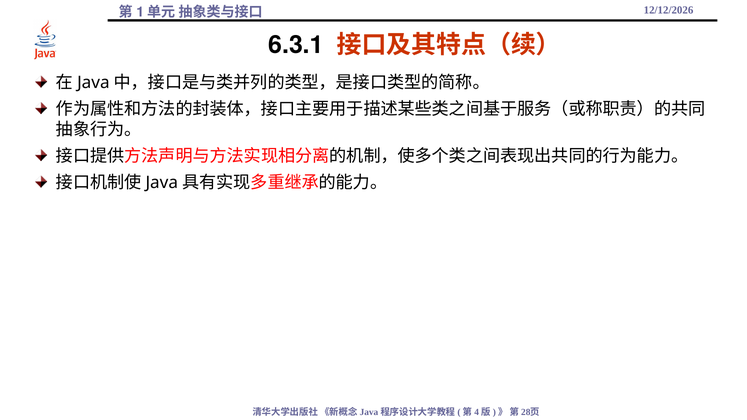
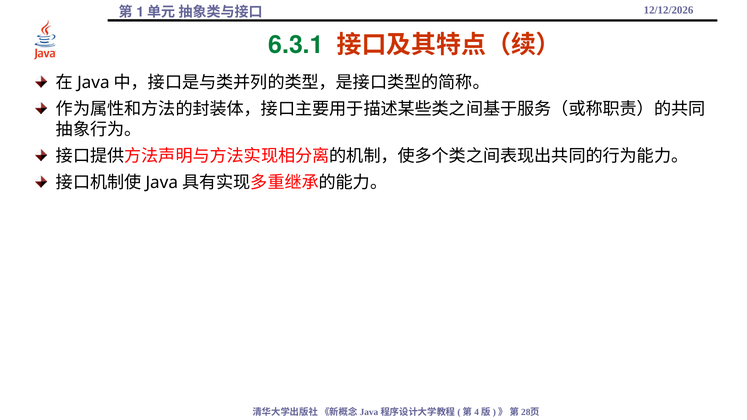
6.3.1 colour: black -> green
